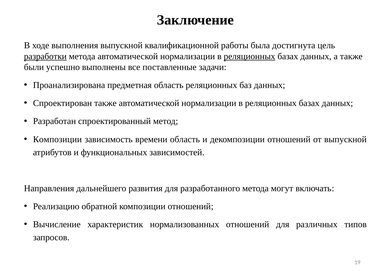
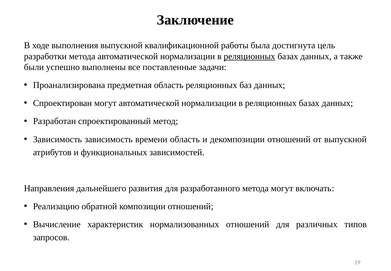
разработки underline: present -> none
Спроектирован также: также -> могут
Композиции at (57, 139): Композиции -> Зависимость
